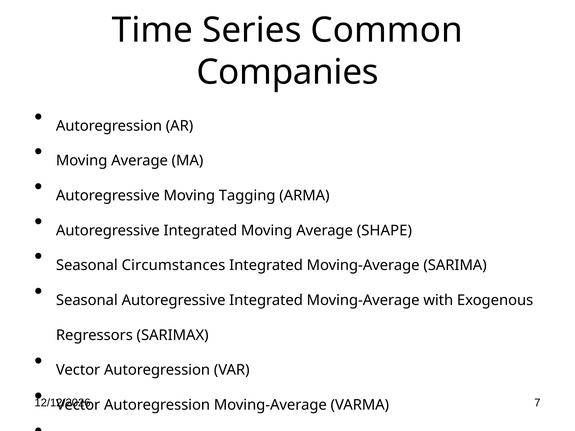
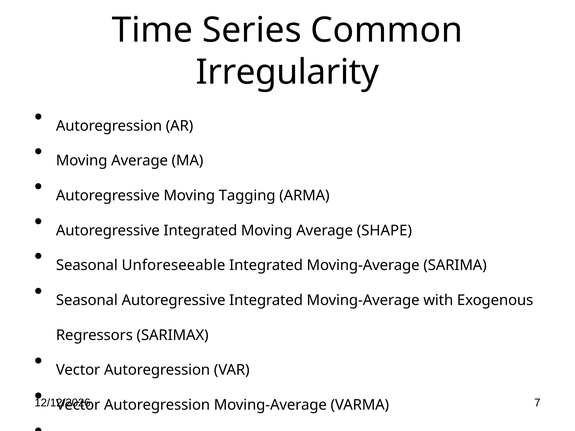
Companies: Companies -> Irregularity
Circumstances: Circumstances -> Unforeseeable
